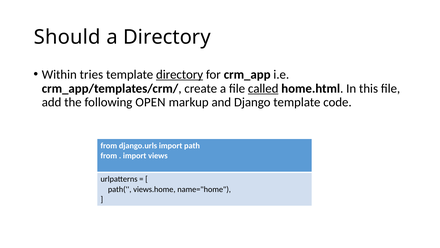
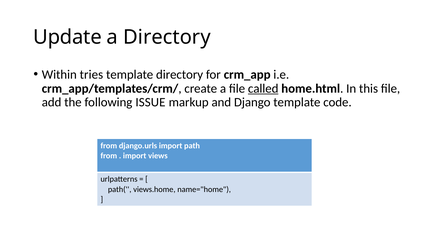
Should: Should -> Update
directory at (180, 74) underline: present -> none
OPEN: OPEN -> ISSUE
